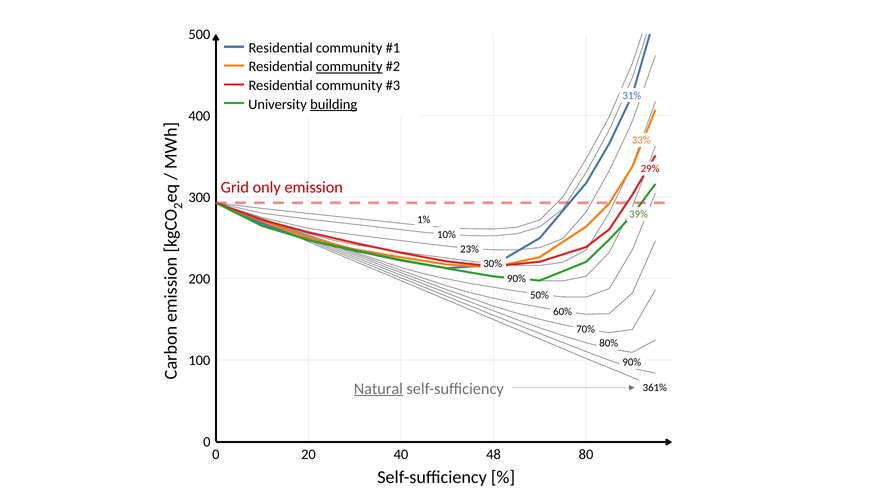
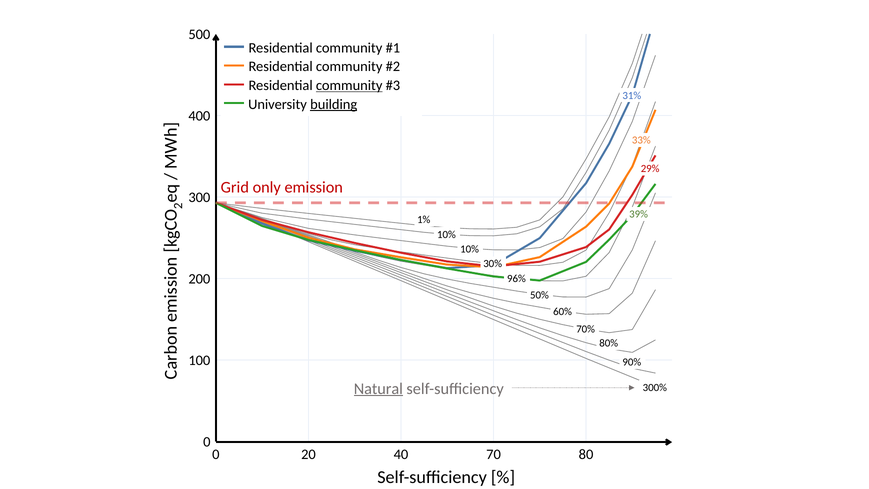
community at (349, 67) underline: present -> none
community at (349, 85) underline: none -> present
23% at (470, 249): 23% -> 10%
90% at (516, 279): 90% -> 96%
361%: 361% -> 300%
48: 48 -> 70
